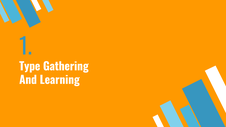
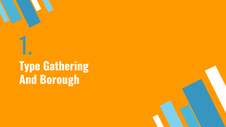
Learning: Learning -> Borough
